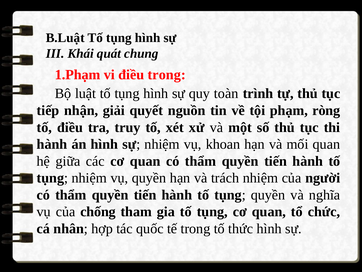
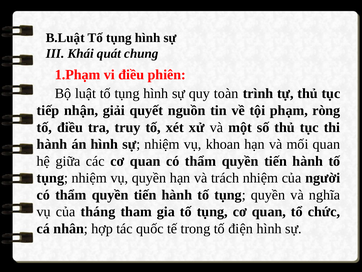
điều trong: trong -> phiên
chống: chống -> tháng
thức: thức -> điện
